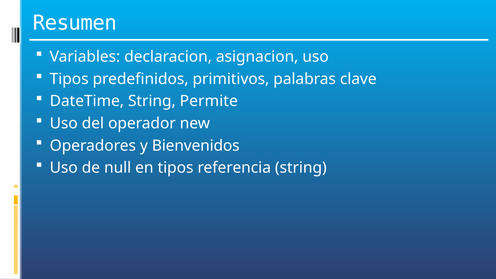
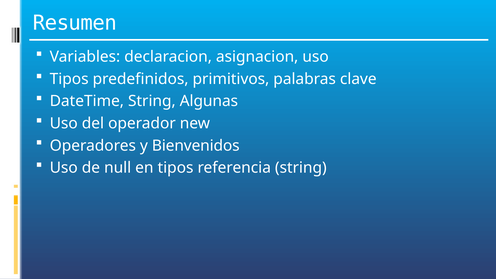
Permite: Permite -> Algunas
